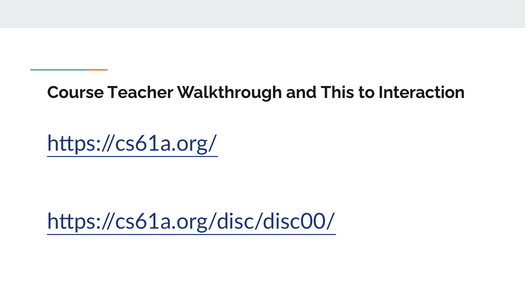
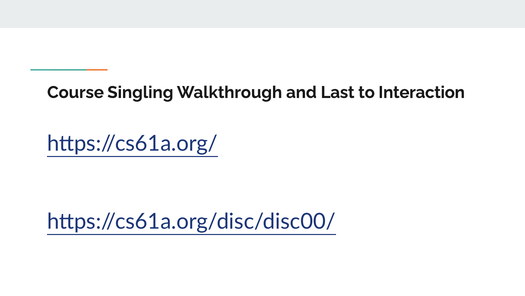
Teacher: Teacher -> Singling
This: This -> Last
